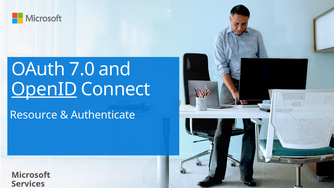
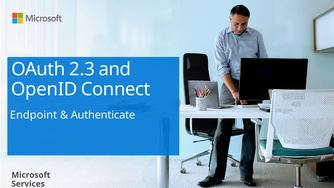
7.0: 7.0 -> 2.3
OpenID underline: present -> none
Resource: Resource -> Endpoint
